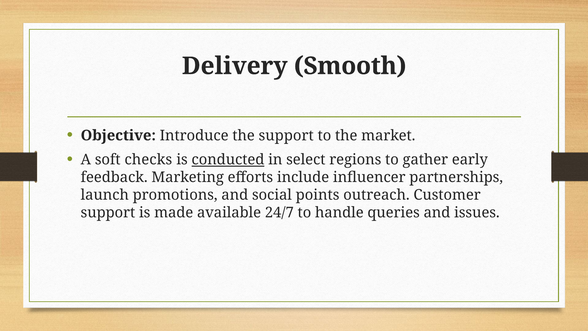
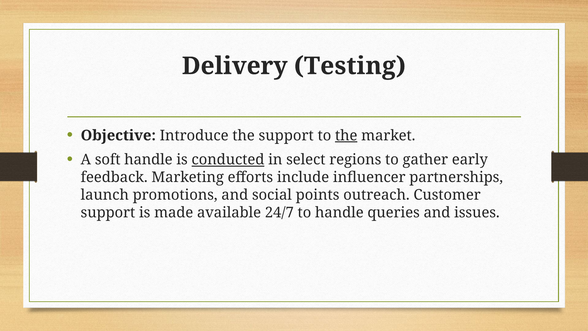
Smooth: Smooth -> Testing
the at (346, 135) underline: none -> present
soft checks: checks -> handle
